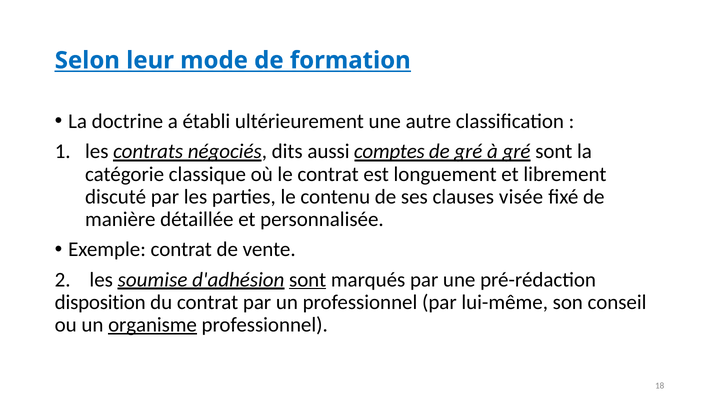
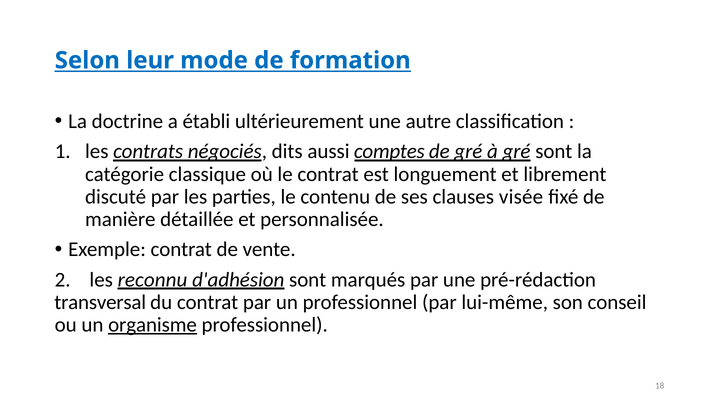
soumise: soumise -> reconnu
sont at (308, 280) underline: present -> none
disposition: disposition -> transversal
